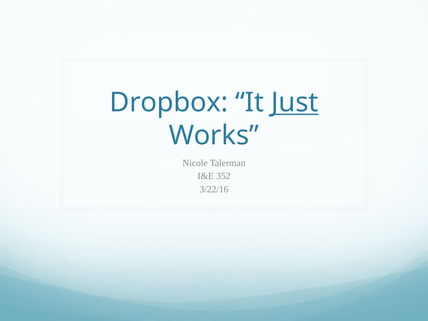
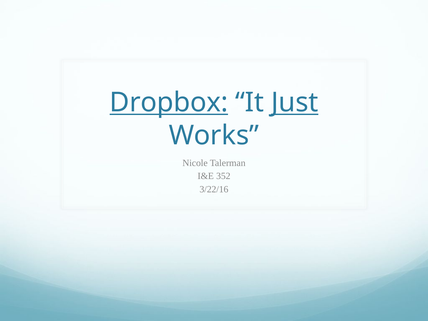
Dropbox underline: none -> present
